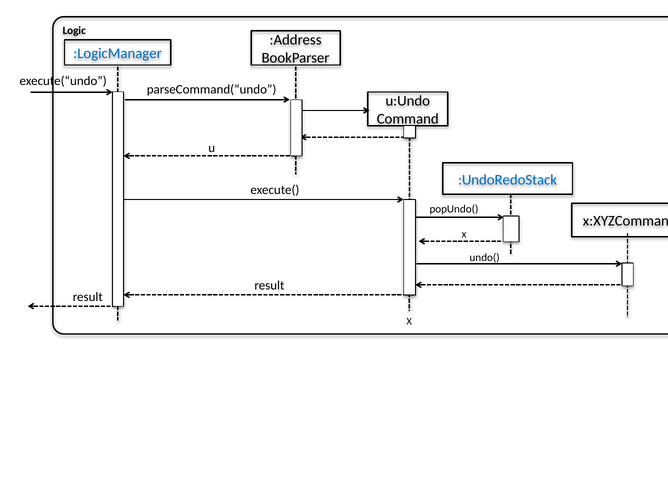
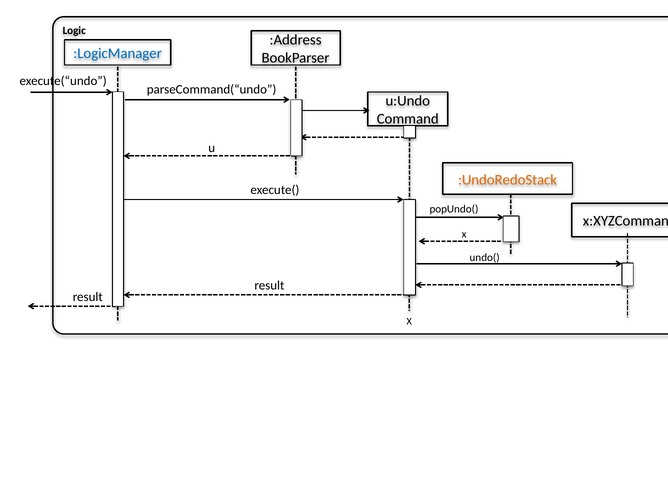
:UndoRedoStack colour: blue -> orange
